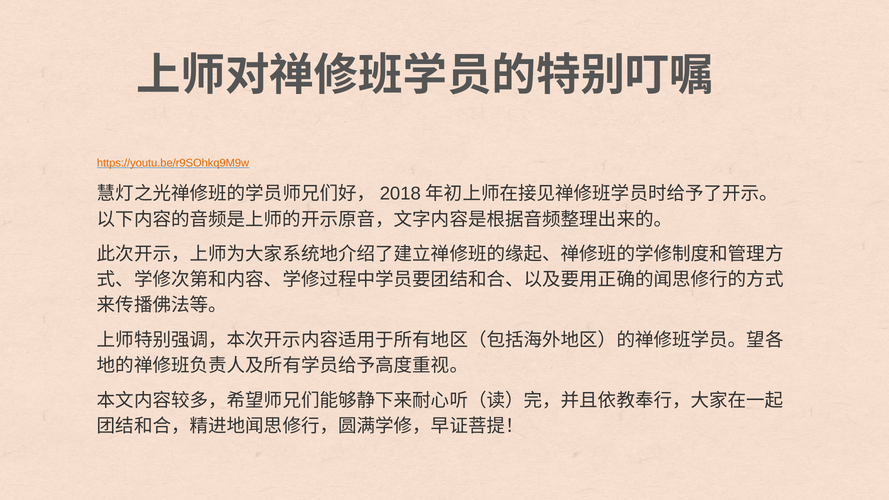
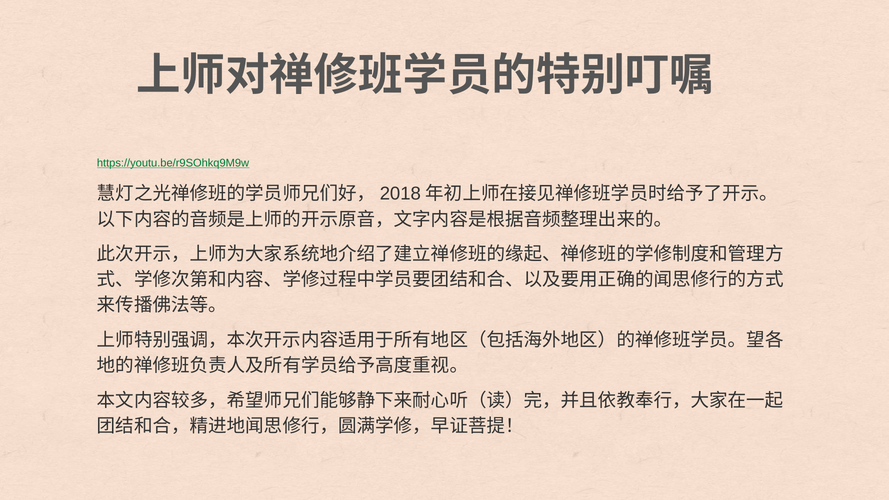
https://youtu.be/r9SOhkq9M9w colour: orange -> green
